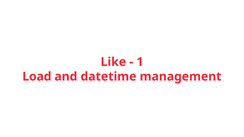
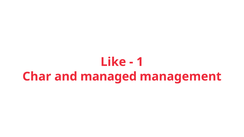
Load: Load -> Char
datetime: datetime -> managed
